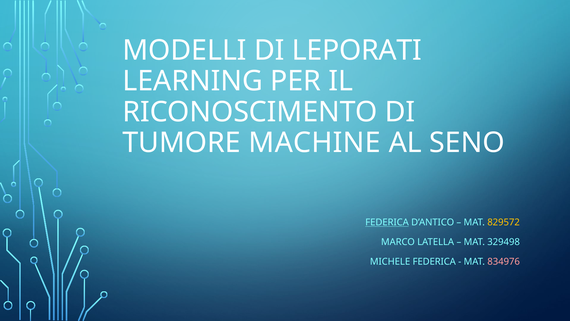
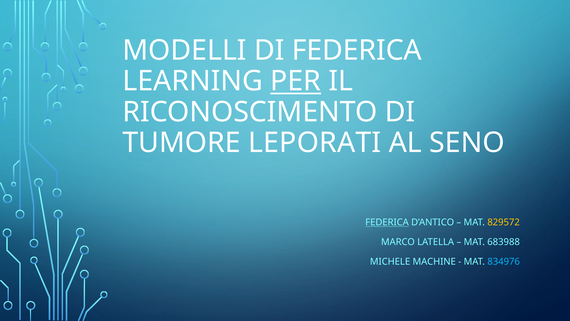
DI LEPORATI: LEPORATI -> FEDERICA
PER underline: none -> present
MACHINE: MACHINE -> LEPORATI
329498: 329498 -> 683988
MICHELE FEDERICA: FEDERICA -> MACHINE
834976 colour: pink -> light blue
